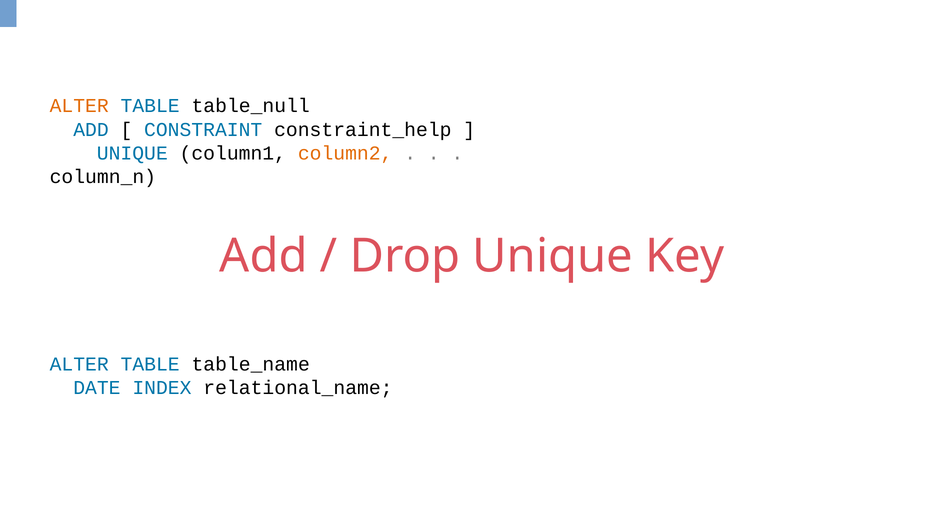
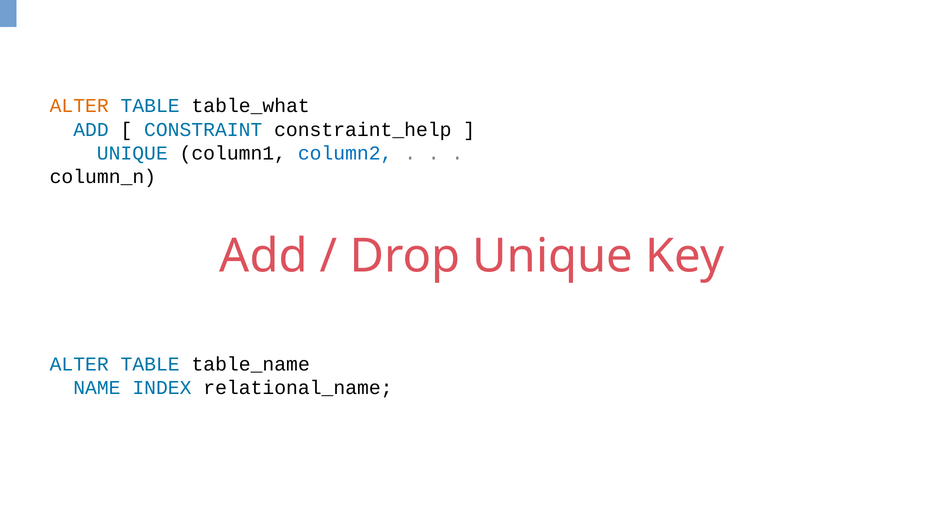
table_null: table_null -> table_what
column2 colour: orange -> blue
DATE: DATE -> NAME
